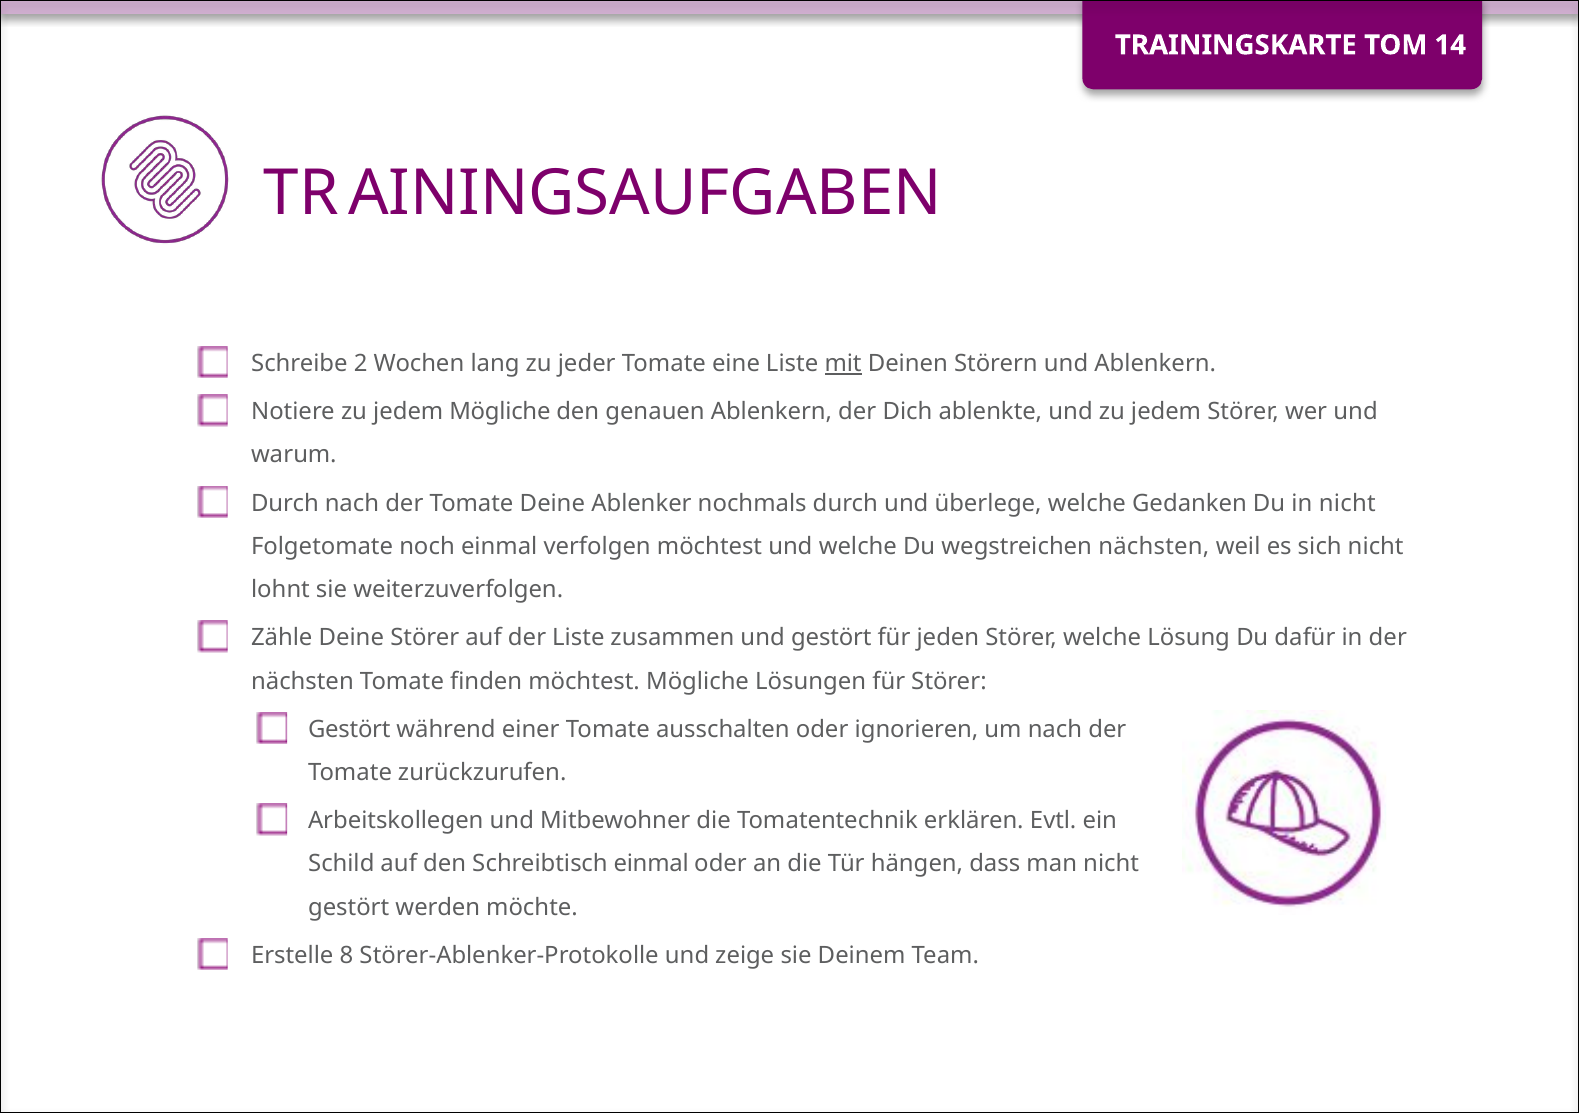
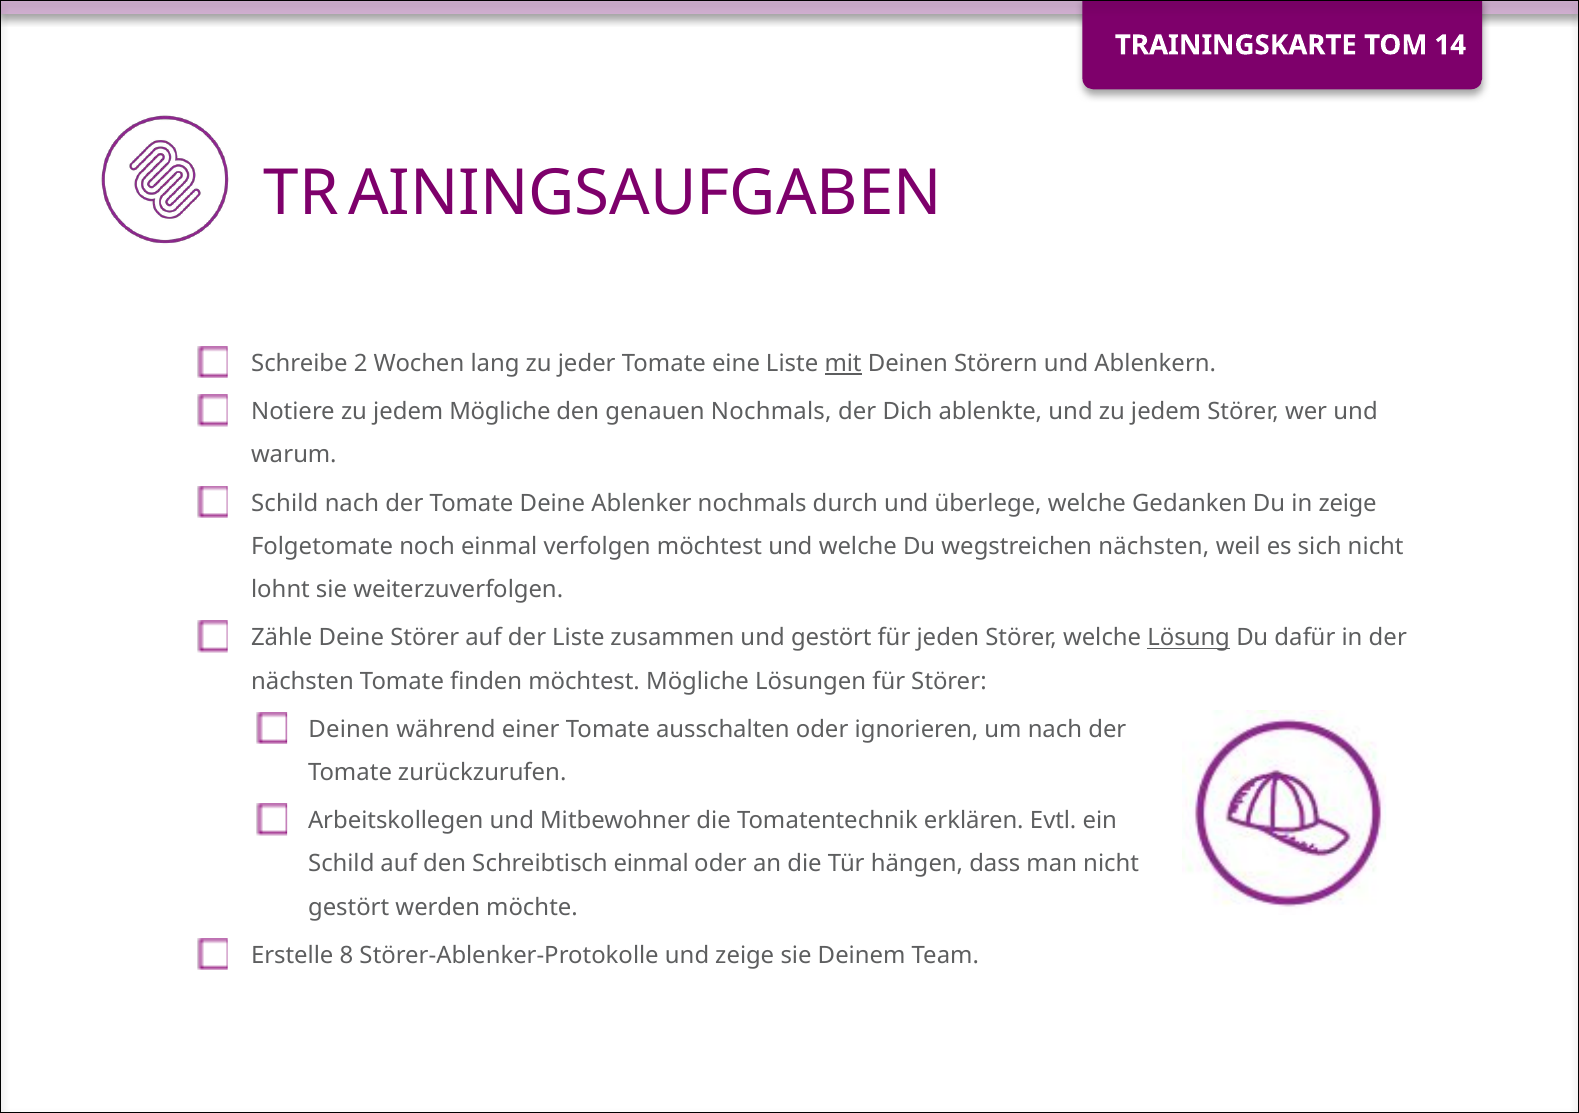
genauen Ablenkern: Ablenkern -> Nochmals
Durch at (285, 504): Durch -> Schild
in nicht: nicht -> zeige
Lösung underline: none -> present
Gestört at (349, 730): Gestört -> Deinen
